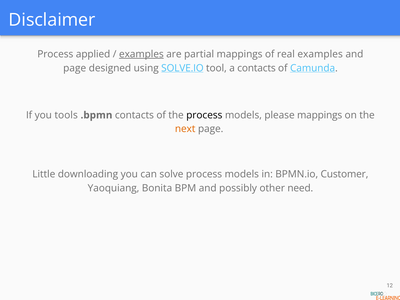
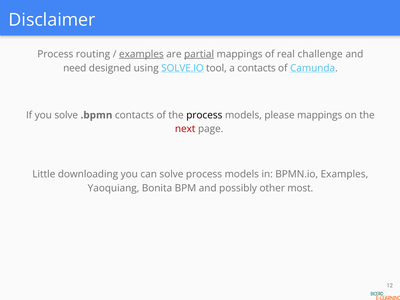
applied: applied -> routing
partial underline: none -> present
real examples: examples -> challenge
page at (75, 68): page -> need
you tools: tools -> solve
next colour: orange -> red
BPMN.io Customer: Customer -> Examples
need: need -> most
